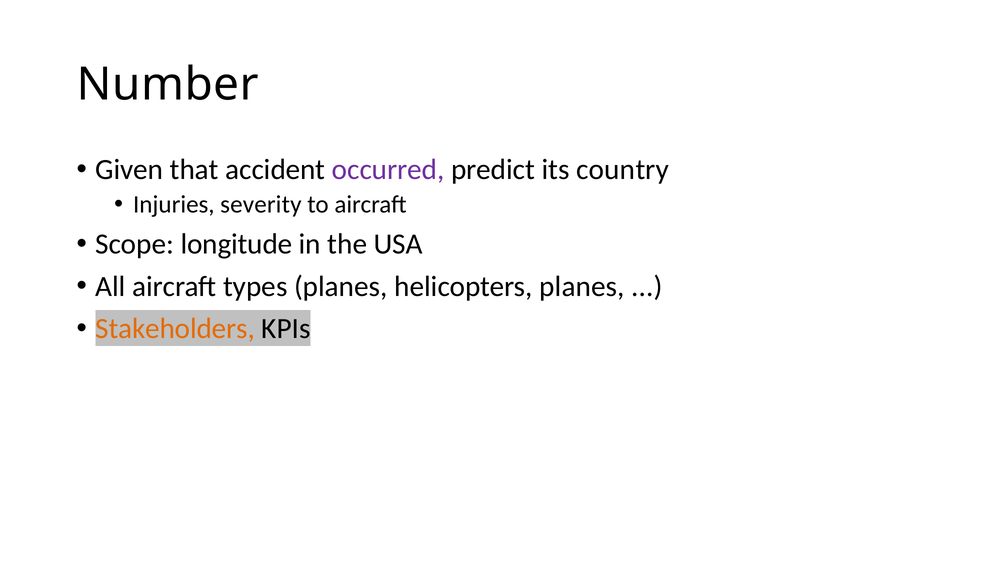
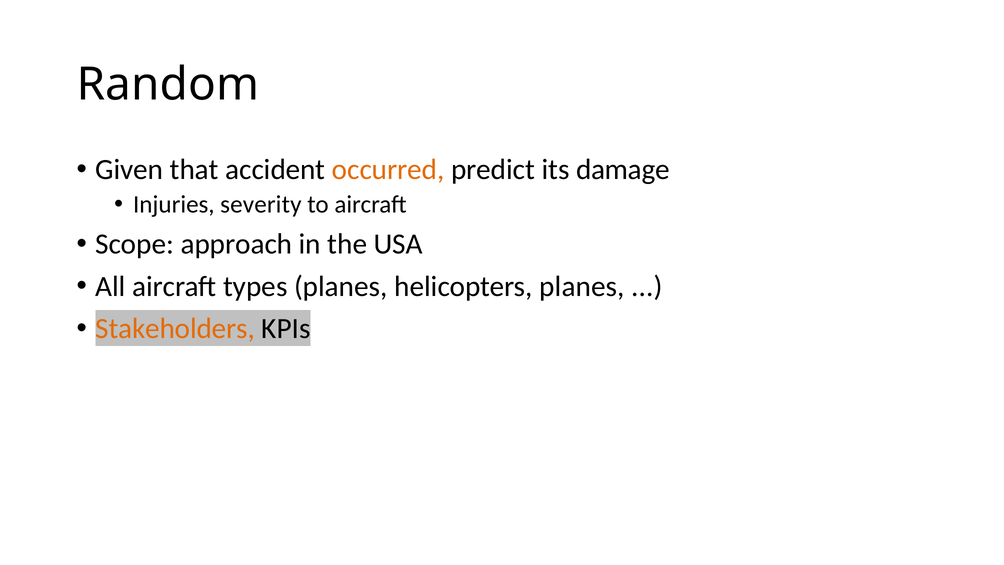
Number: Number -> Random
occurred colour: purple -> orange
country: country -> damage
longitude: longitude -> approach
